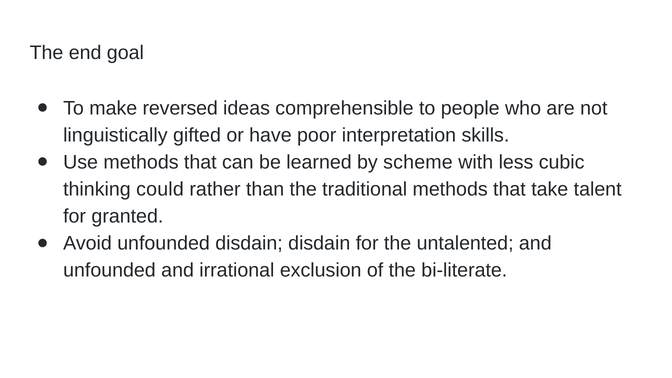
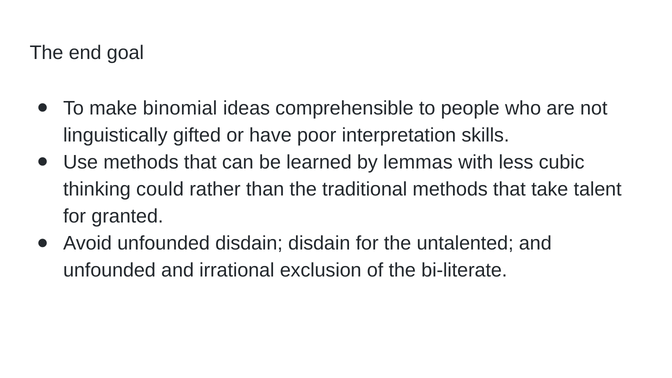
reversed: reversed -> binomial
scheme: scheme -> lemmas
